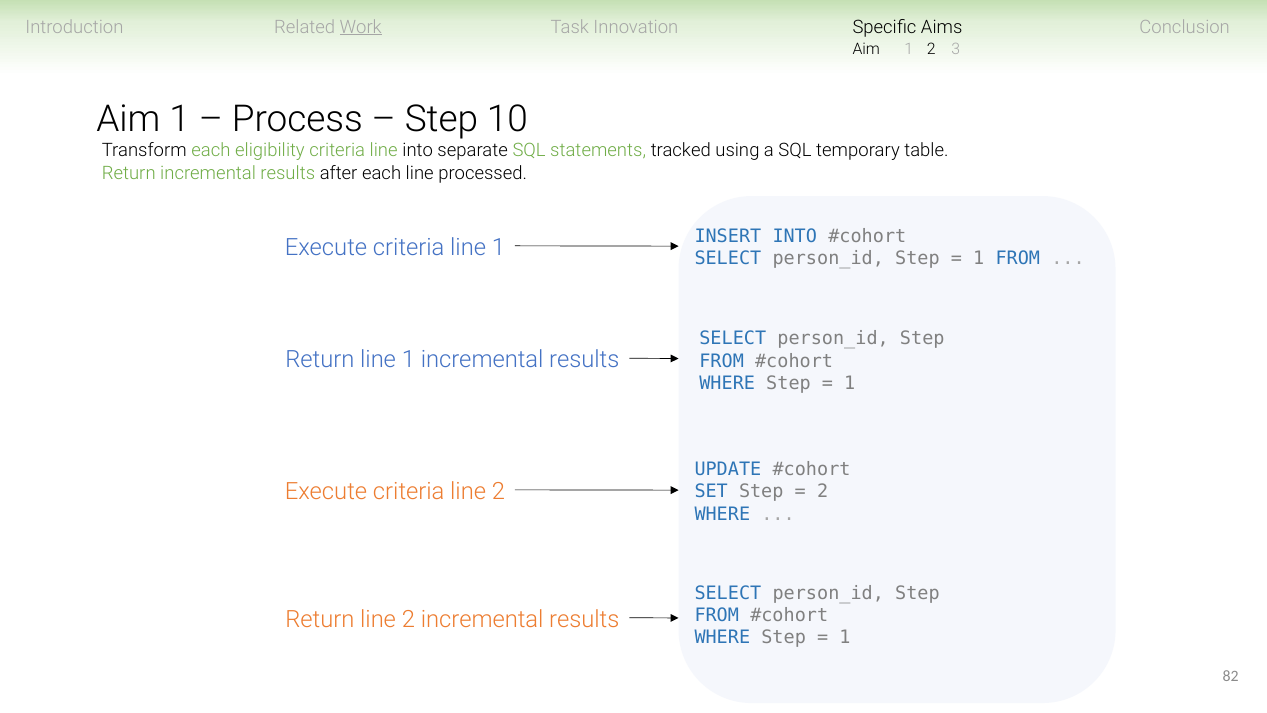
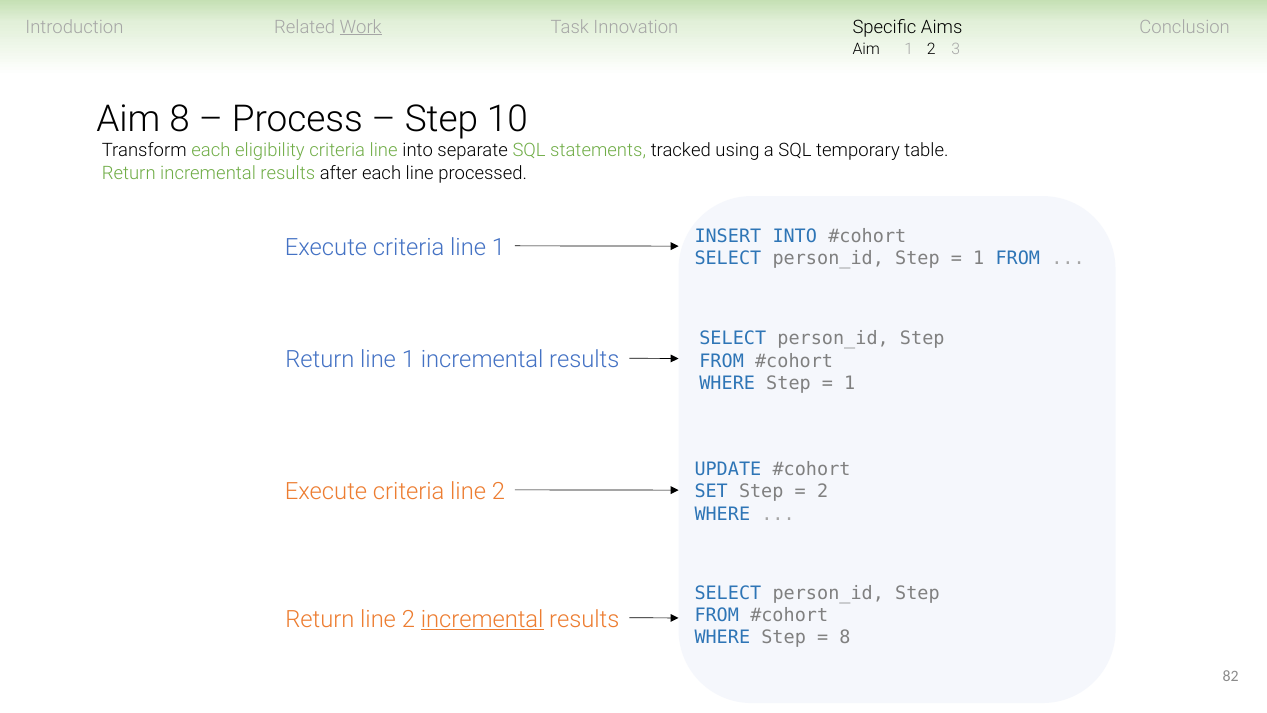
1 at (180, 119): 1 -> 8
incremental at (482, 619) underline: none -> present
1 at (845, 637): 1 -> 8
